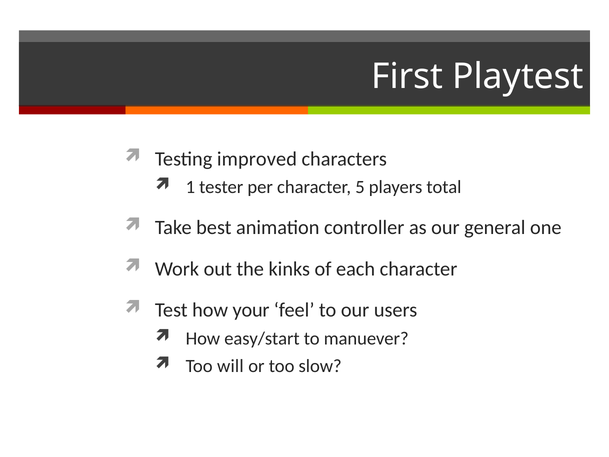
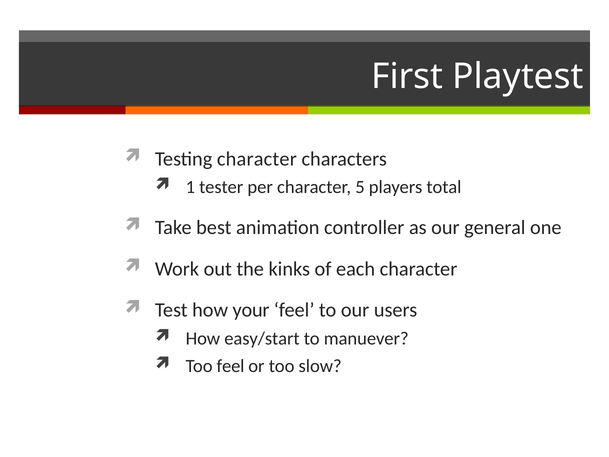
Testing improved: improved -> character
Too will: will -> feel
